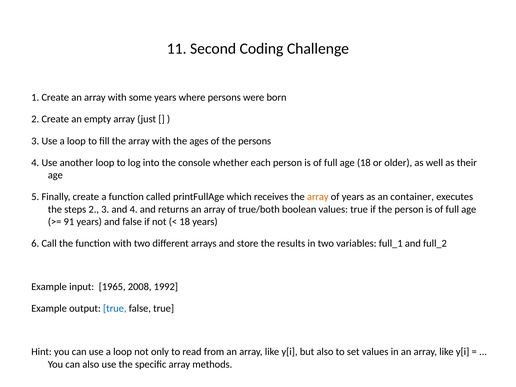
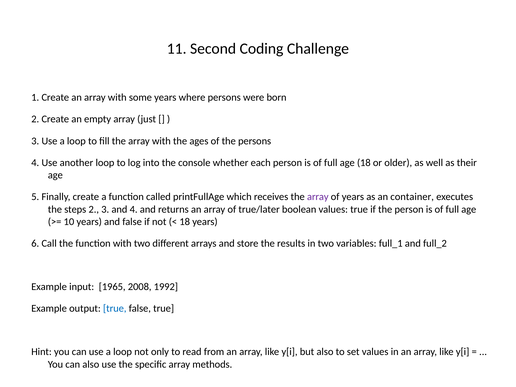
array at (318, 197) colour: orange -> purple
true/both: true/both -> true/later
91: 91 -> 10
